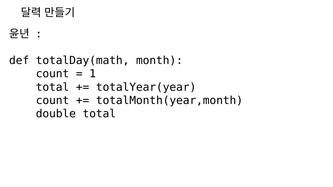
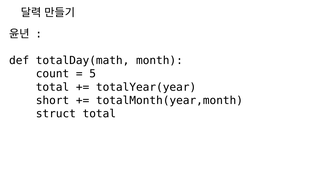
1: 1 -> 5
count at (53, 101): count -> short
double: double -> struct
